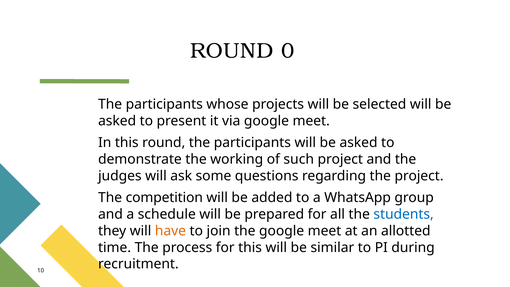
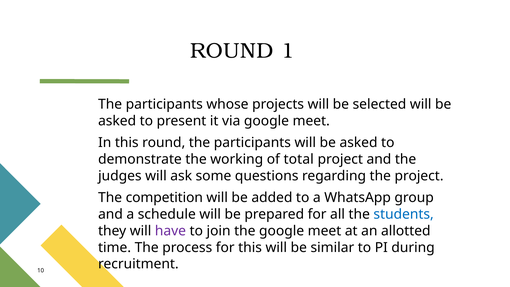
0: 0 -> 1
such: such -> total
have colour: orange -> purple
